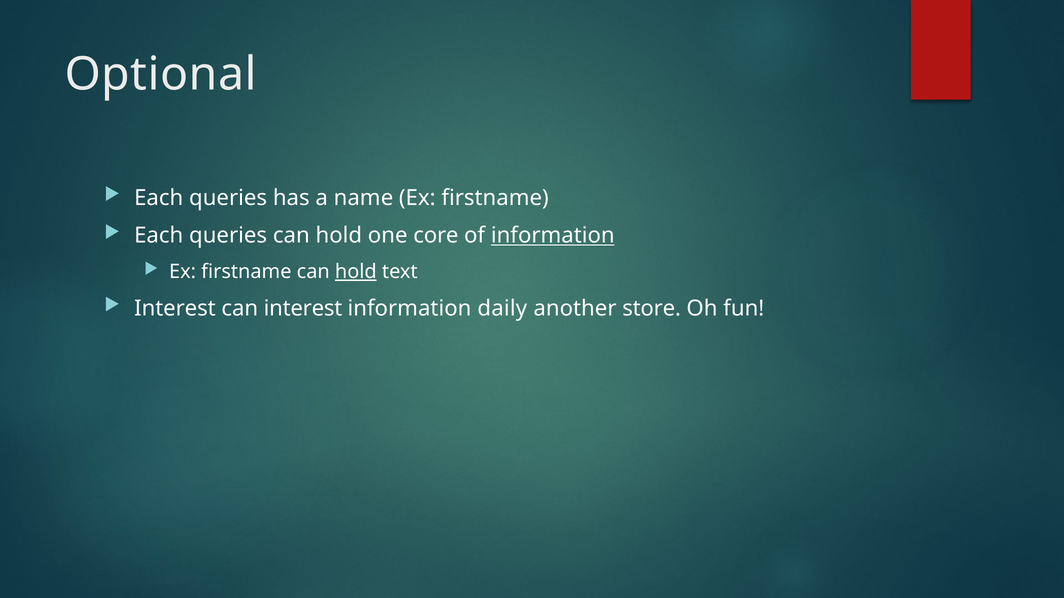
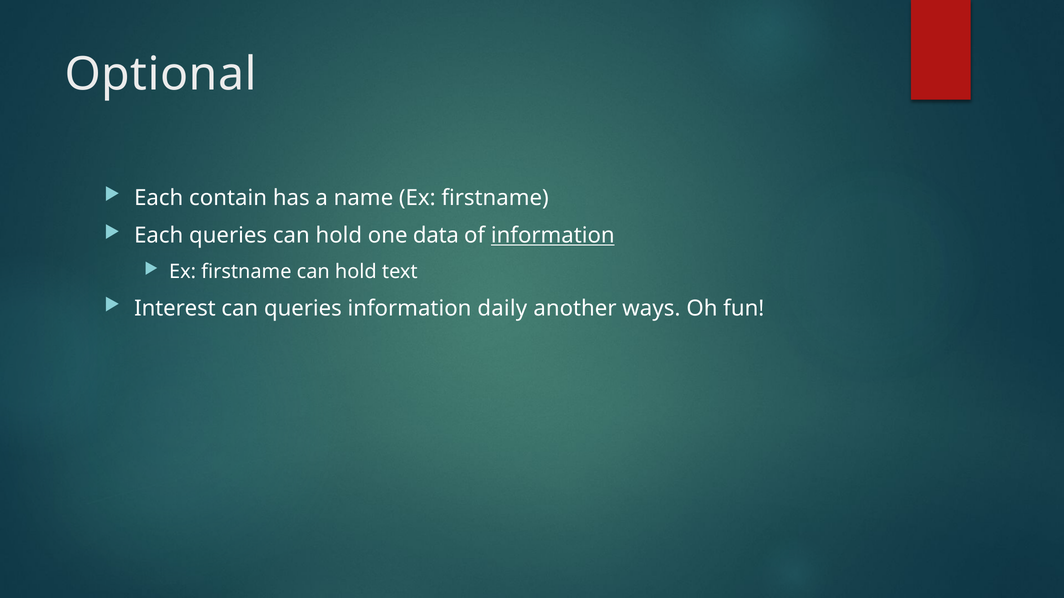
queries at (228, 198): queries -> contain
core: core -> data
hold at (356, 272) underline: present -> none
can interest: interest -> queries
store: store -> ways
